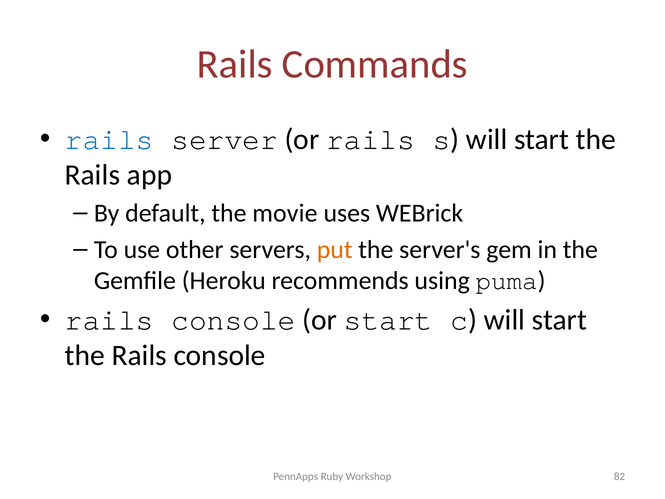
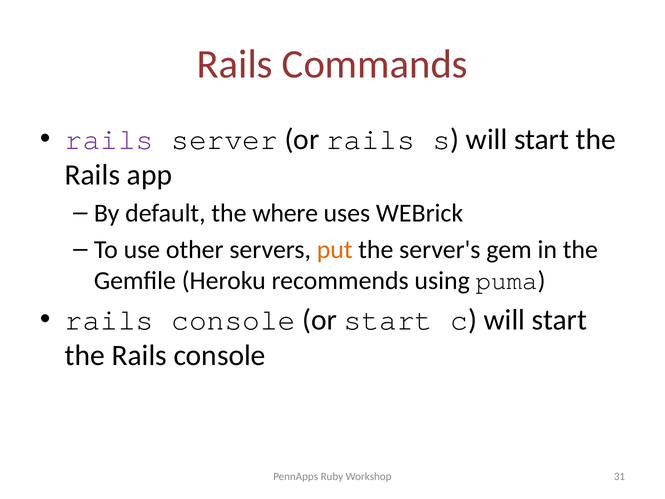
rails at (109, 140) colour: blue -> purple
movie: movie -> where
82: 82 -> 31
